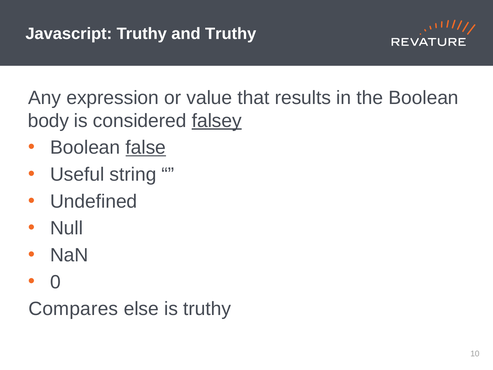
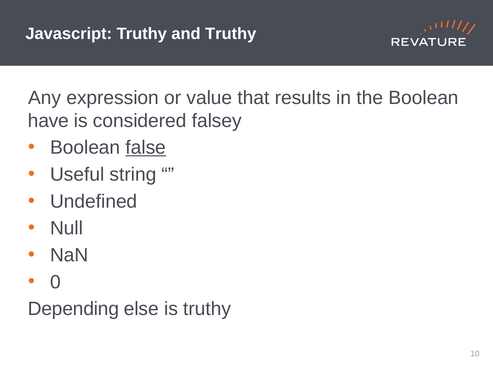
body: body -> have
falsey underline: present -> none
Compares: Compares -> Depending
